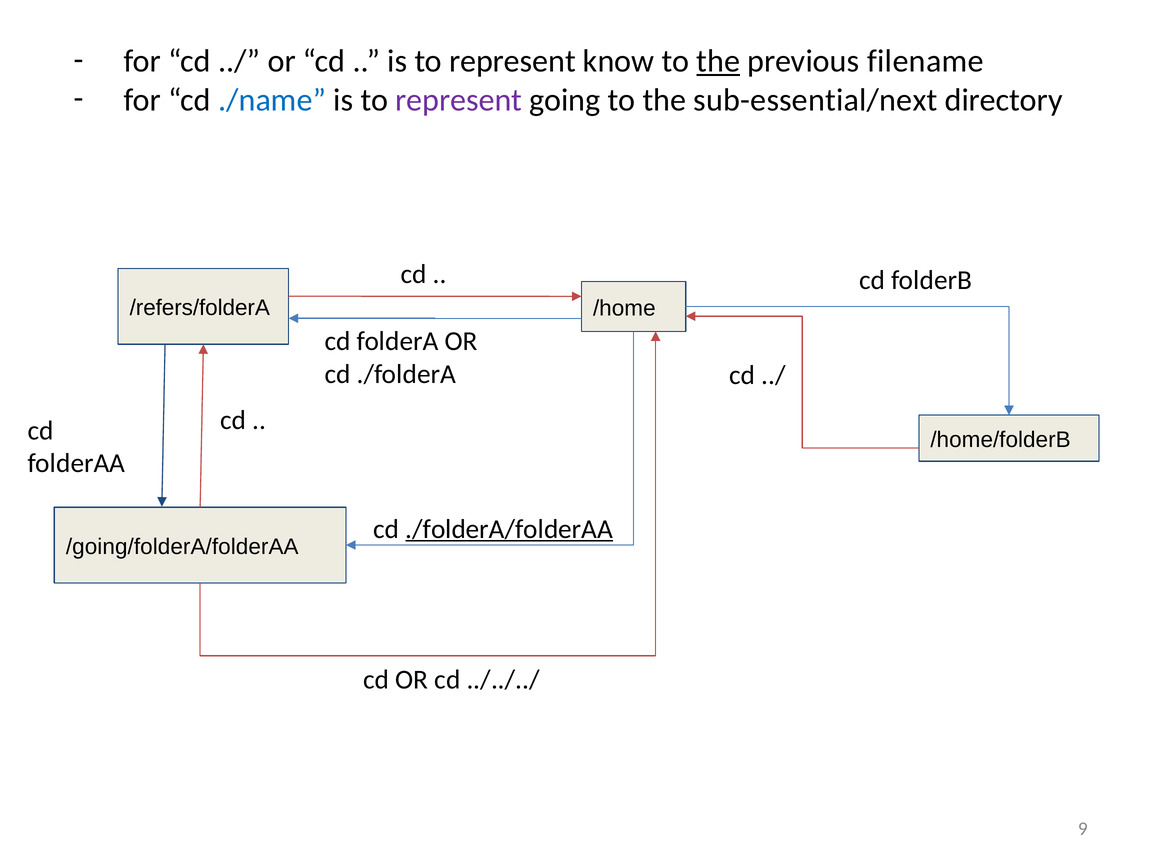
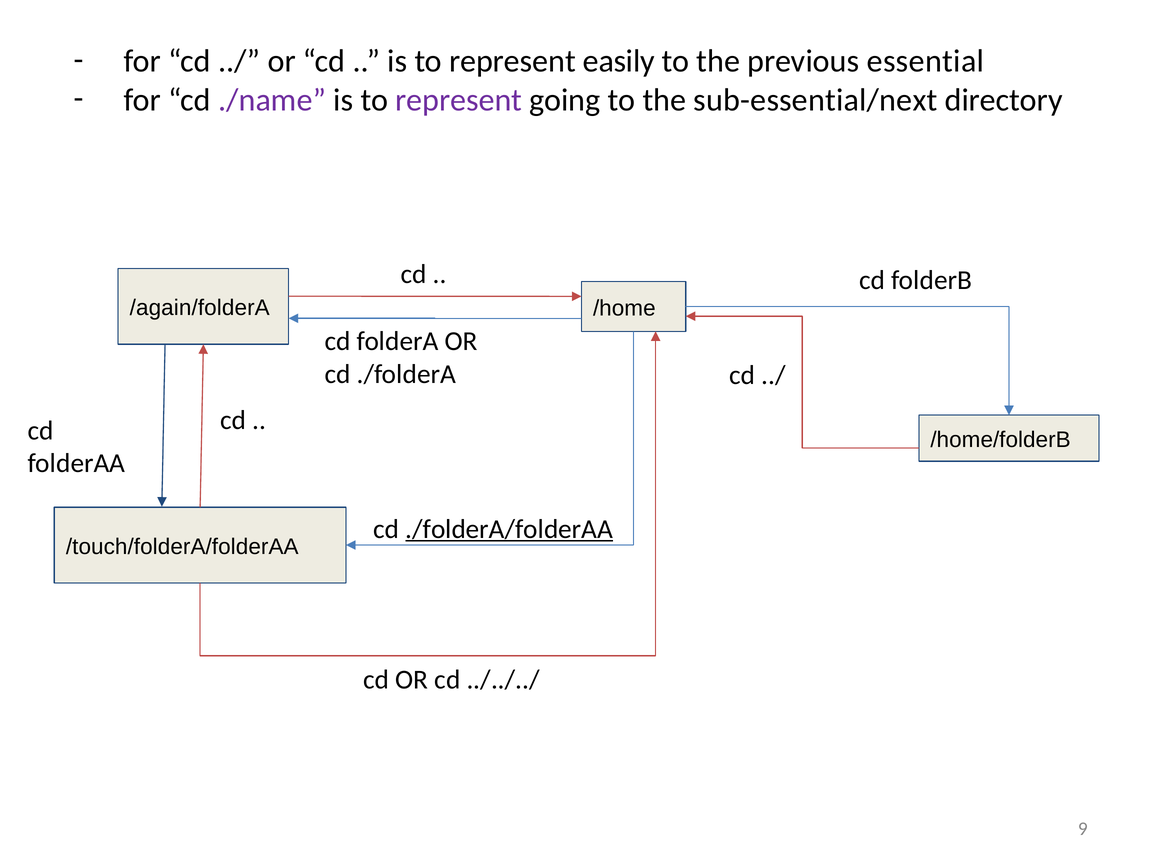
know: know -> easily
the at (718, 61) underline: present -> none
filename: filename -> essential
./name colour: blue -> purple
/refers/folderA: /refers/folderA -> /again/folderA
/going/folderA/folderAA: /going/folderA/folderAA -> /touch/folderA/folderAA
